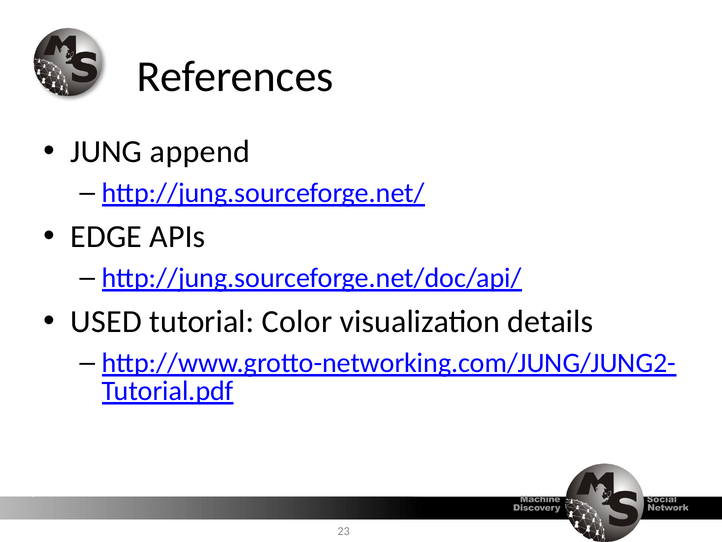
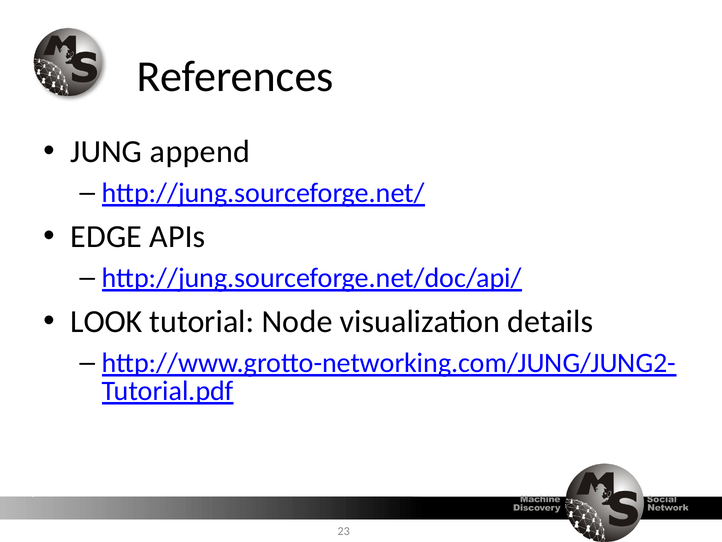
USED: USED -> LOOK
Color: Color -> Node
